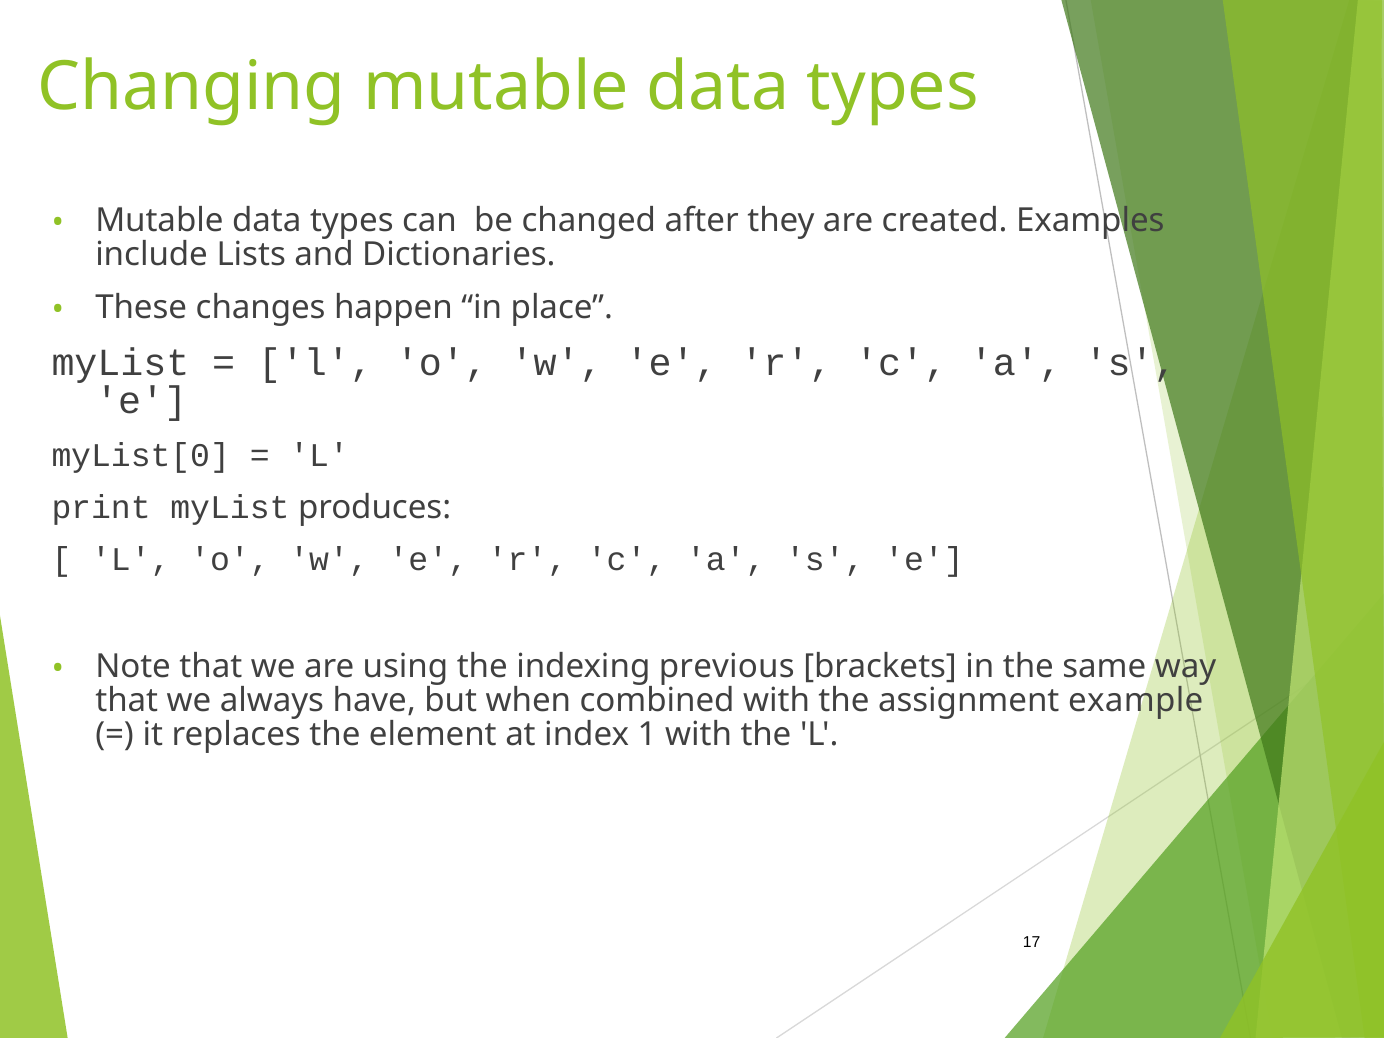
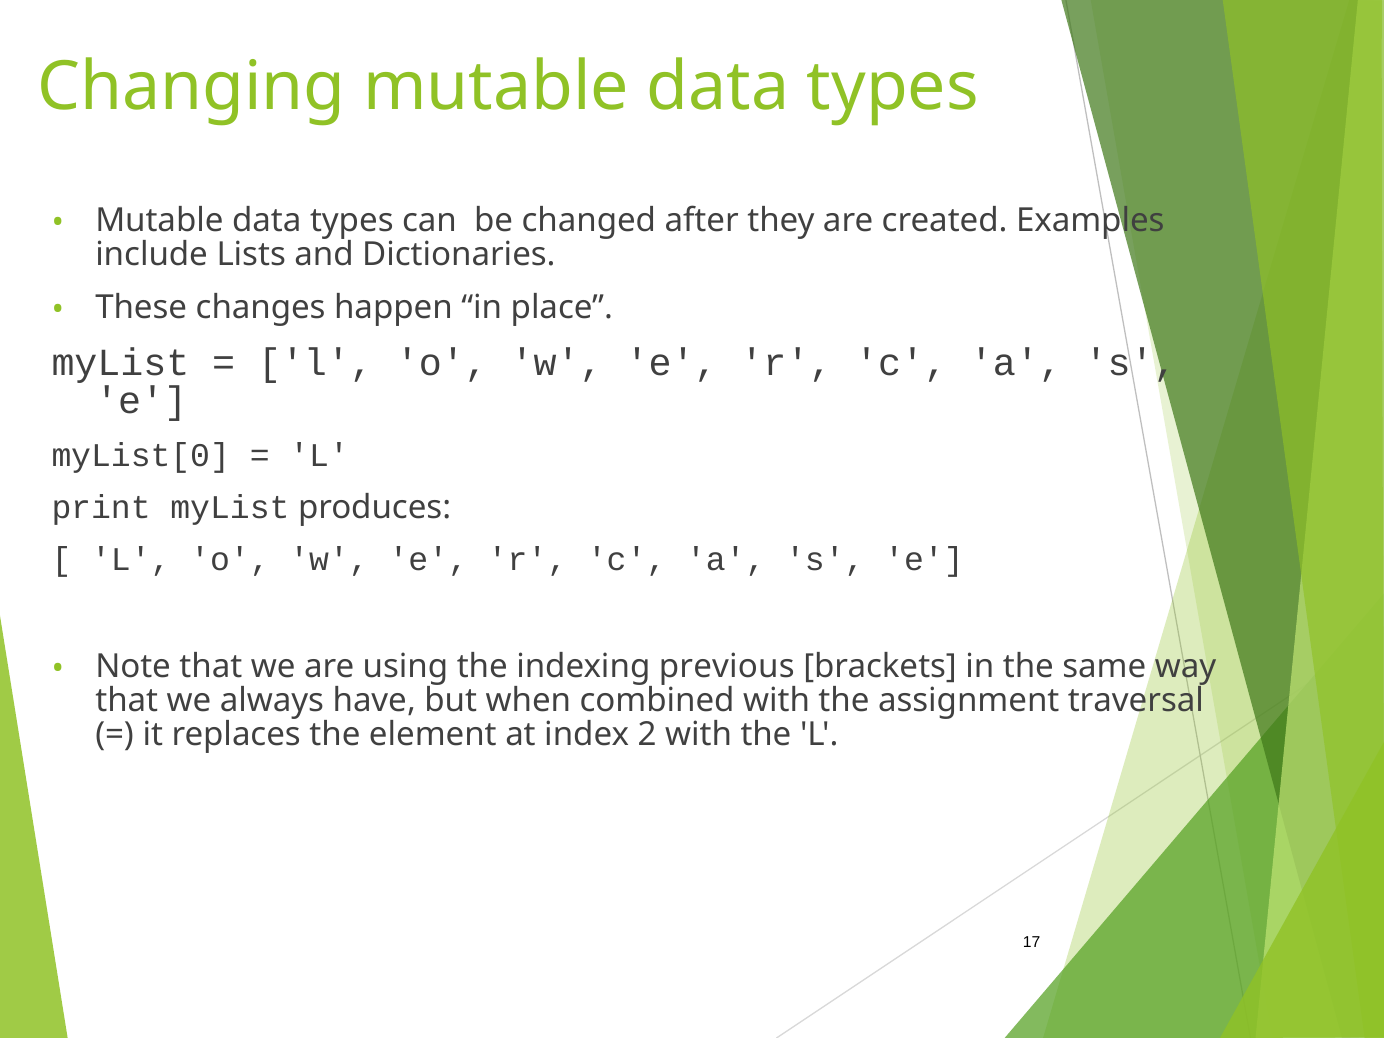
example: example -> traversal
1: 1 -> 2
